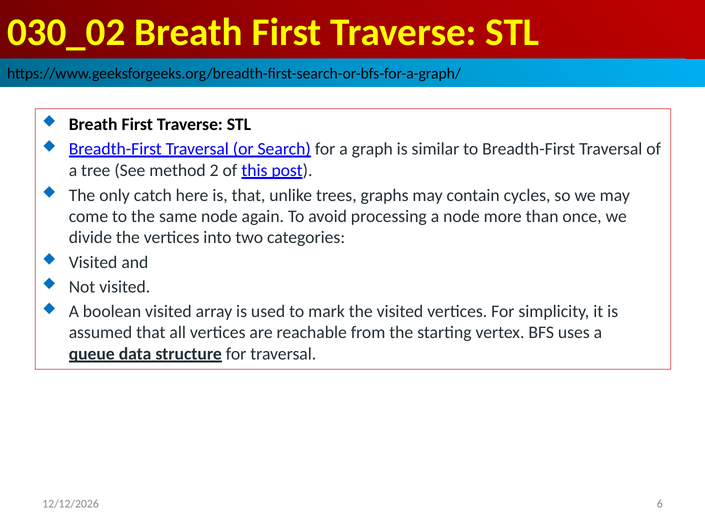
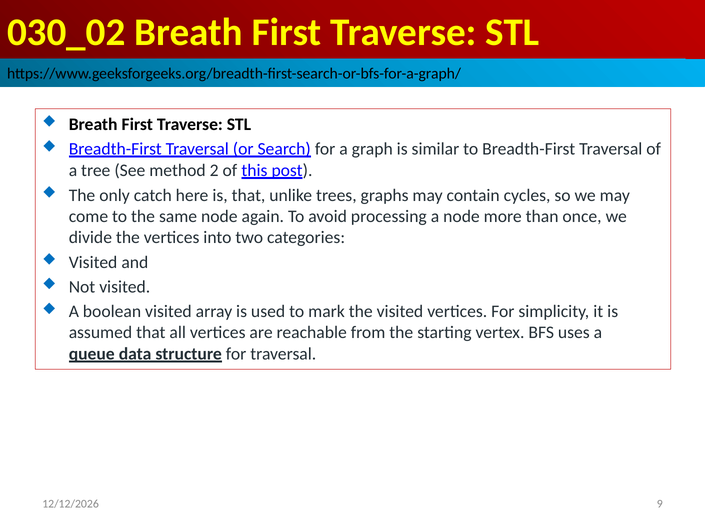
6: 6 -> 9
